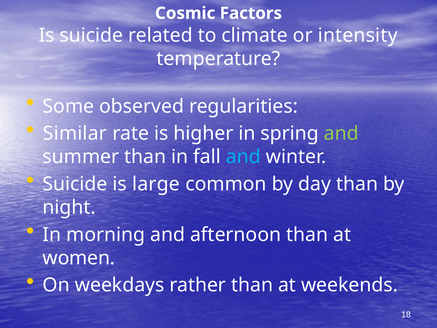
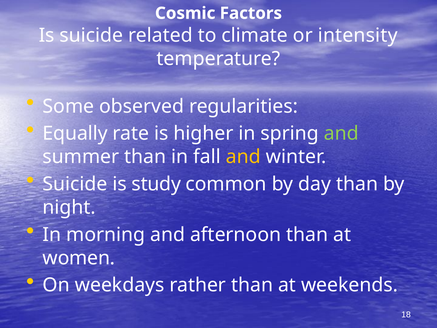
Similar: Similar -> Equally
and at (243, 157) colour: light blue -> yellow
large: large -> study
